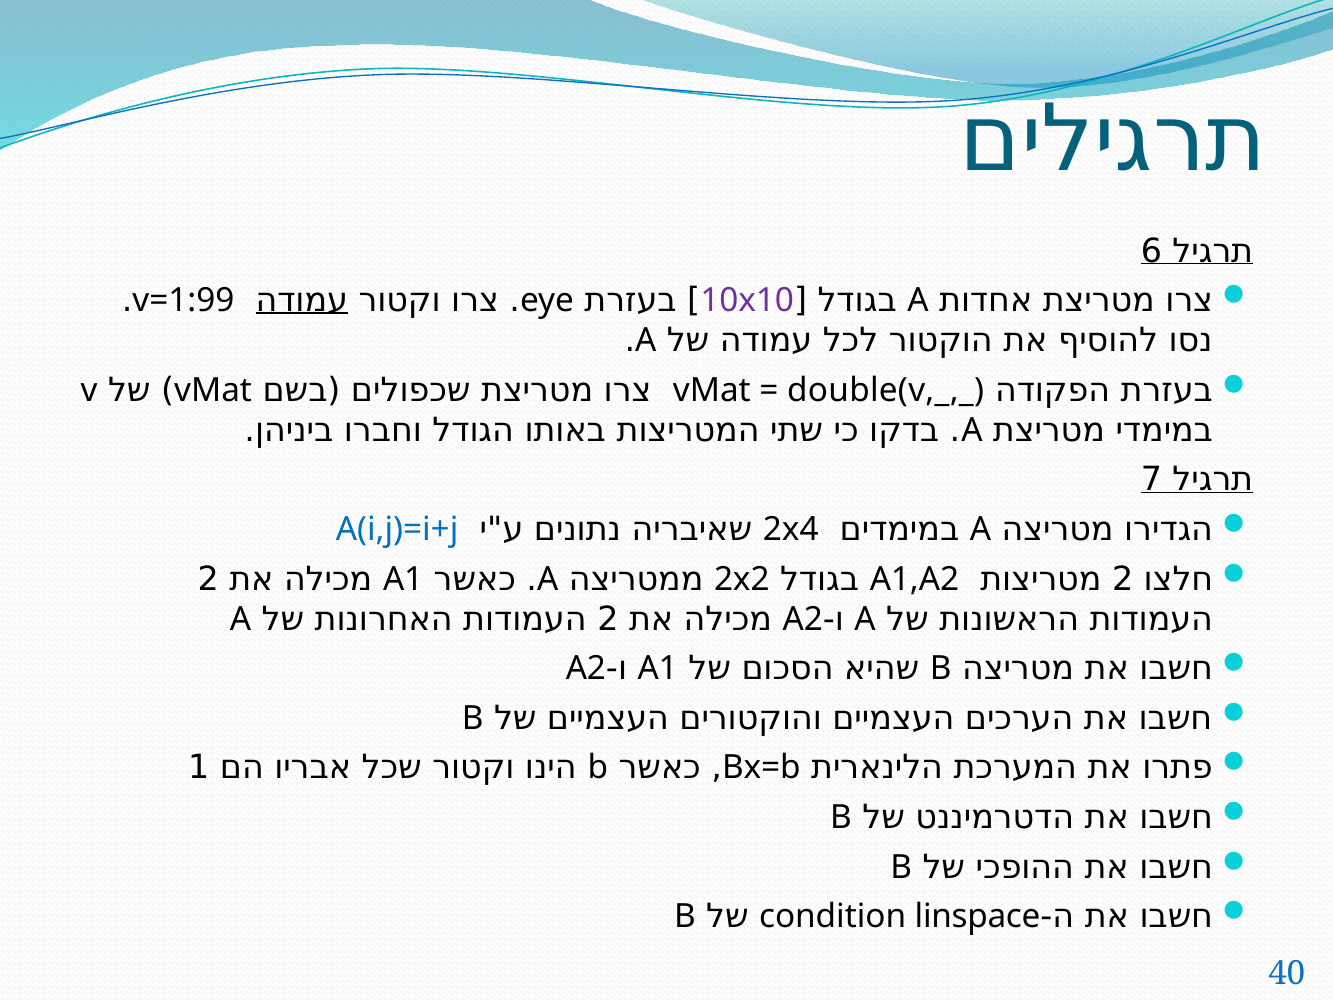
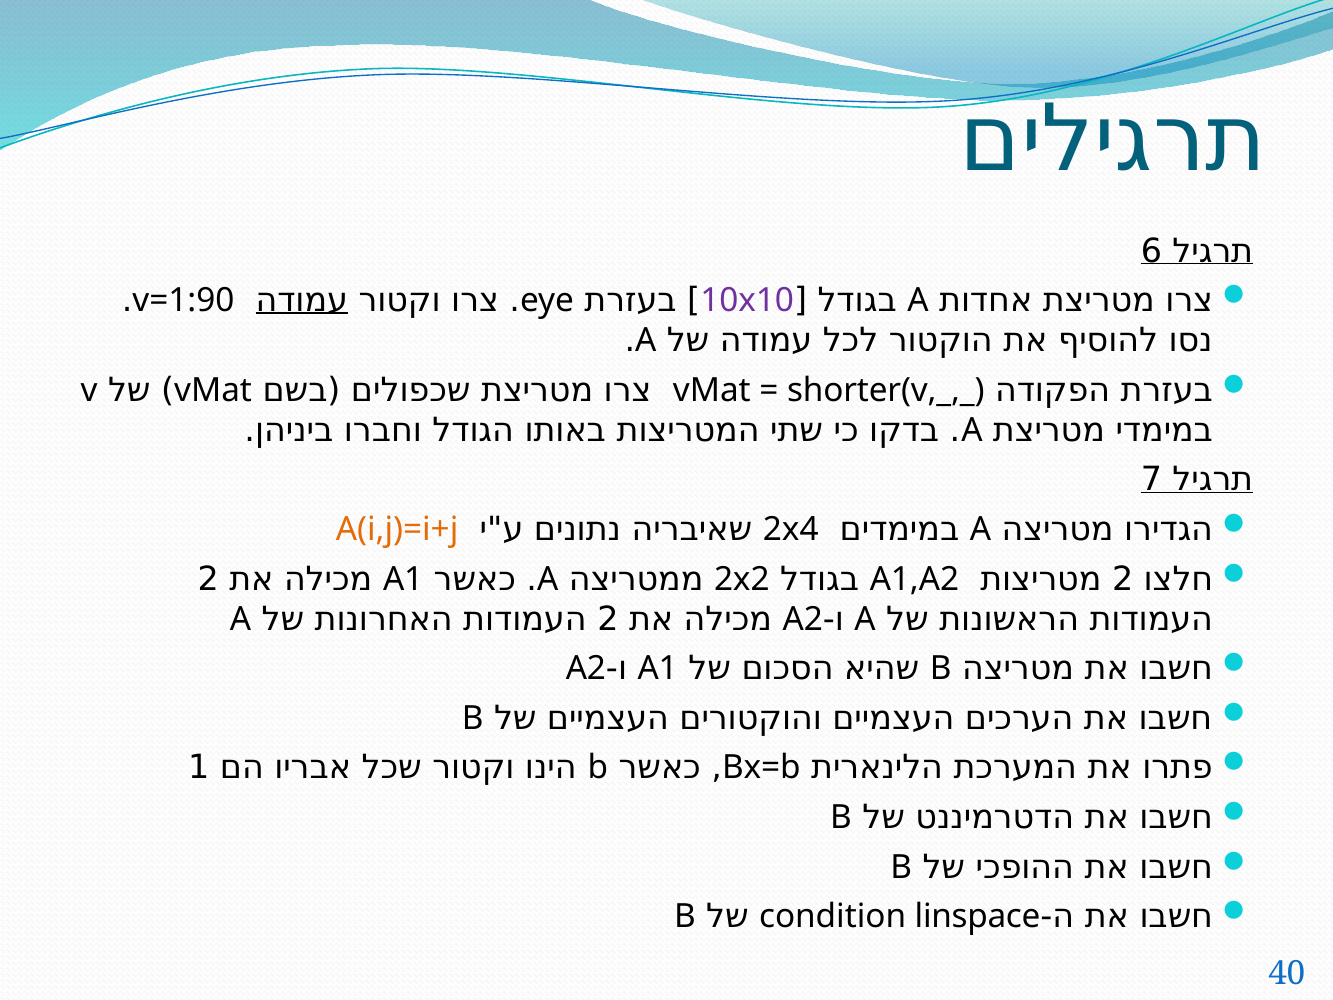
v=1:99: v=1:99 -> v=1:90
double(v,_,_: double(v,_,_ -> shorter(v,_,_
A(i,j)=i+j colour: blue -> orange
